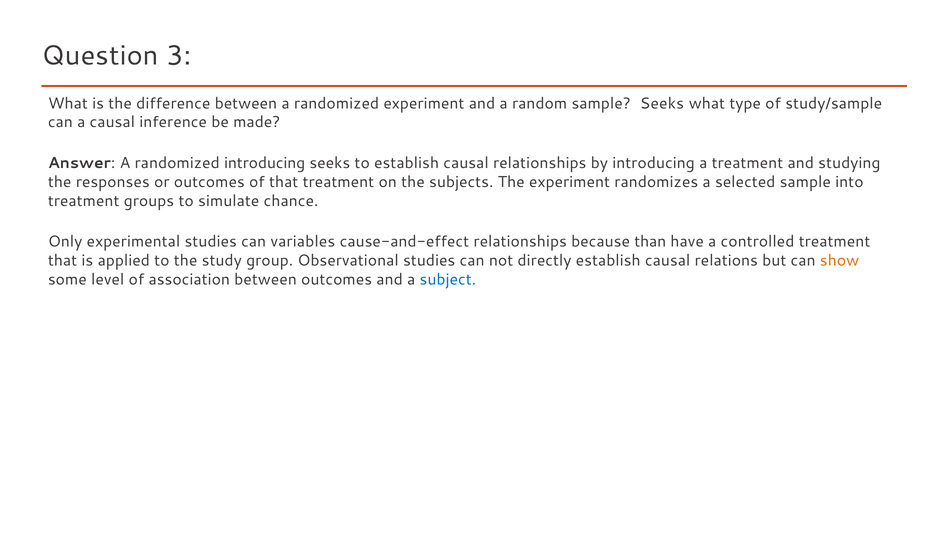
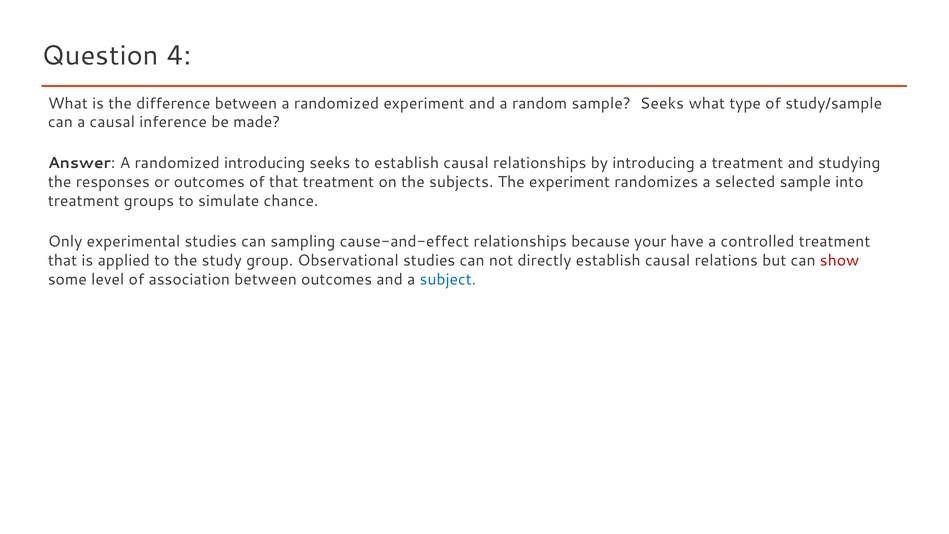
3: 3 -> 4
variables: variables -> sampling
than: than -> your
show colour: orange -> red
